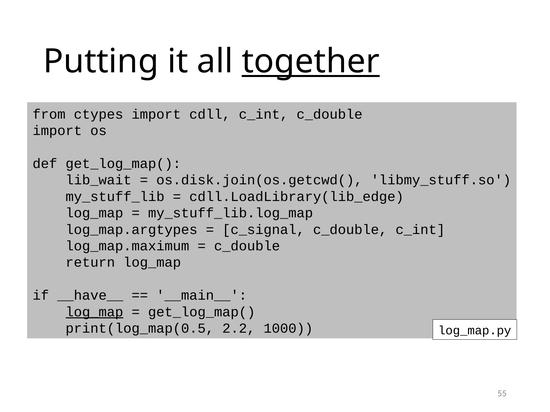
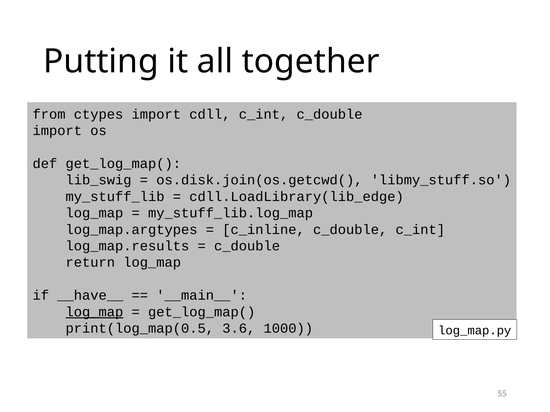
together underline: present -> none
lib_wait: lib_wait -> lib_swig
c_signal: c_signal -> c_inline
log_map.maximum: log_map.maximum -> log_map.results
2.2: 2.2 -> 3.6
